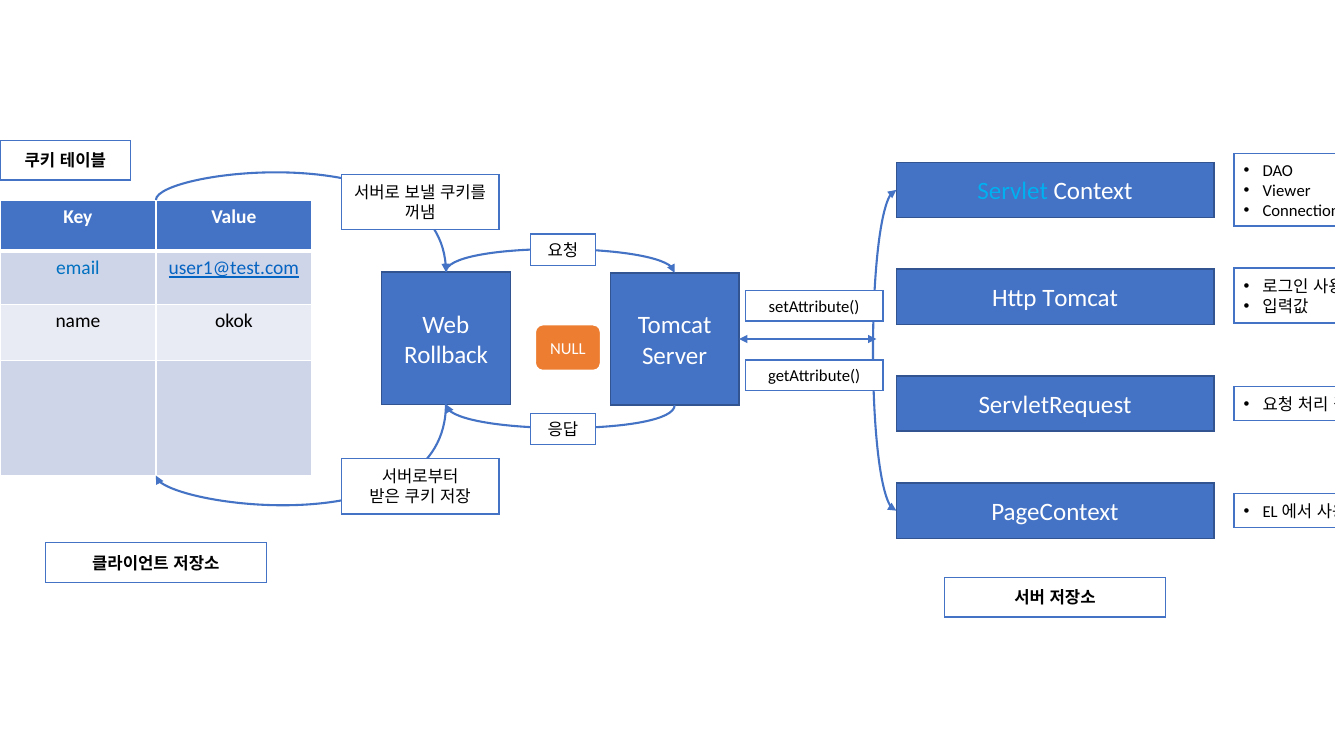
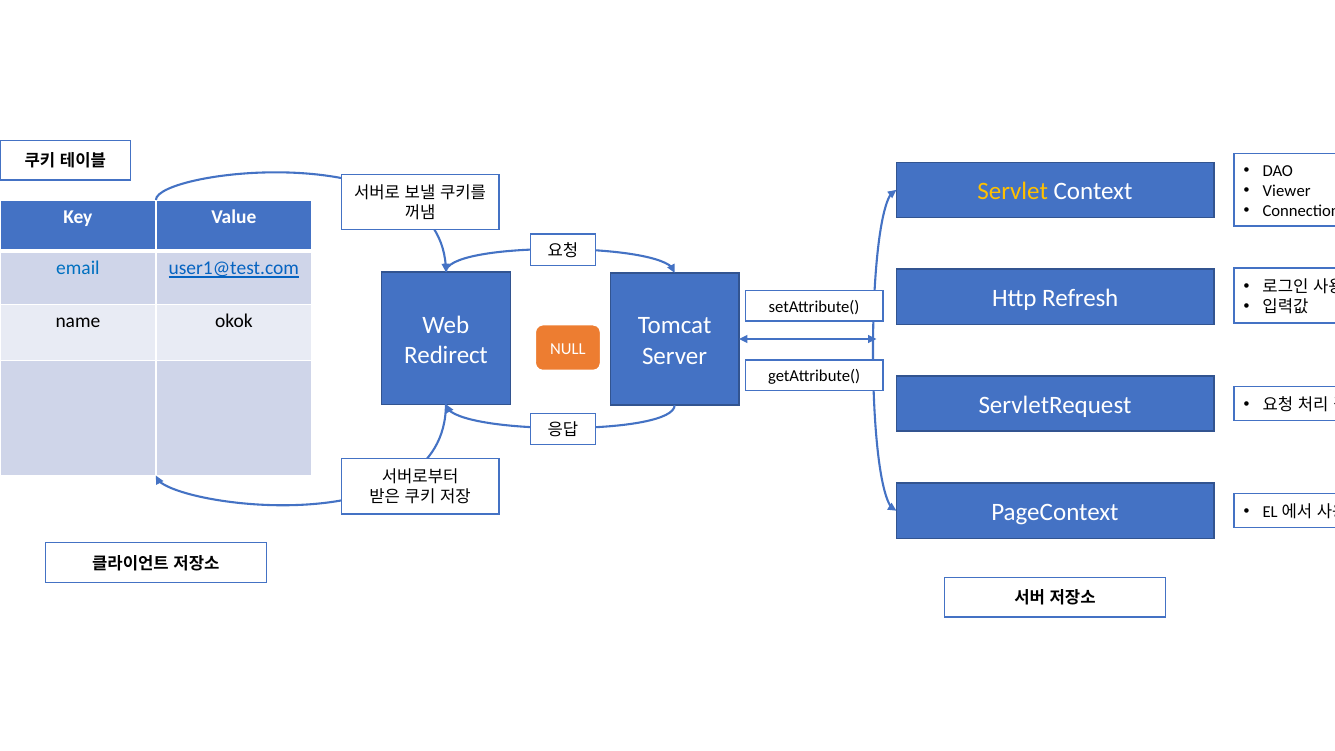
Servlet colour: light blue -> yellow
Http Tomcat: Tomcat -> Refresh
Rollback: Rollback -> Redirect
